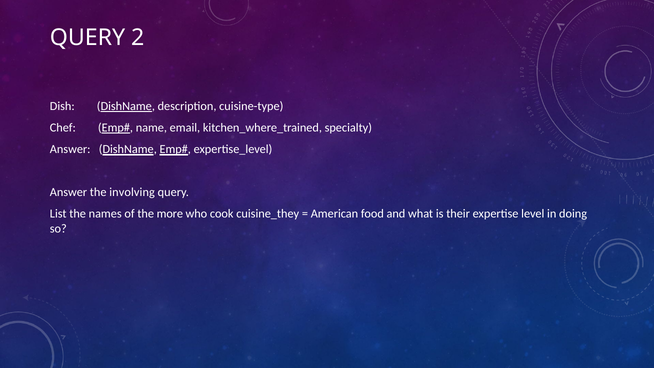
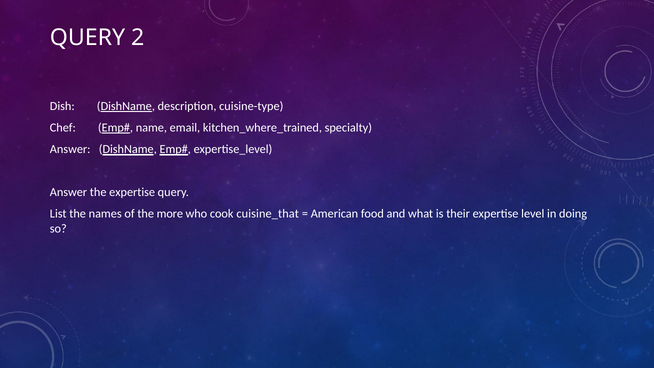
the involving: involving -> expertise
cuisine_they: cuisine_they -> cuisine_that
